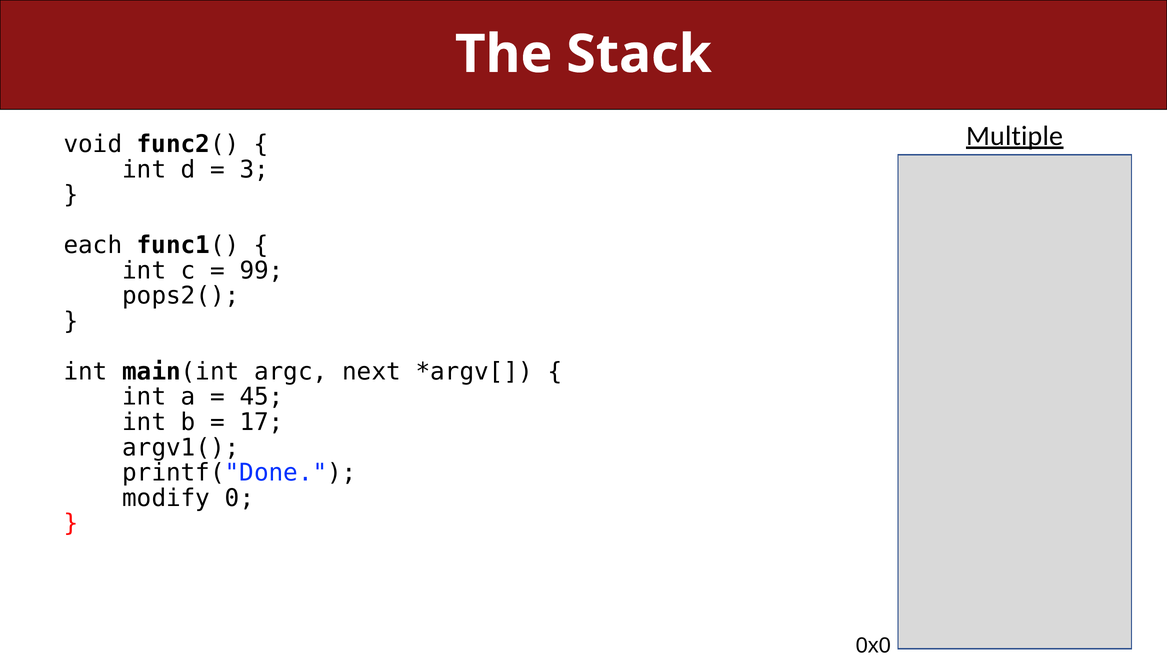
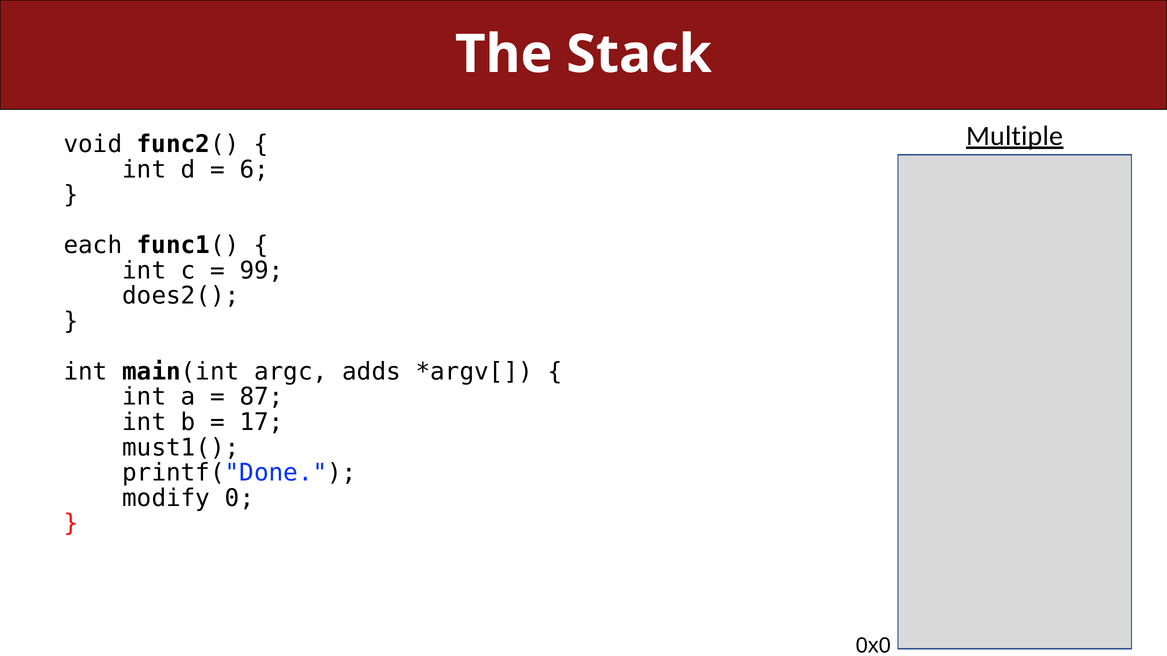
3: 3 -> 6
pops2(: pops2( -> does2(
next: next -> adds
45: 45 -> 87
argv1(: argv1( -> must1(
